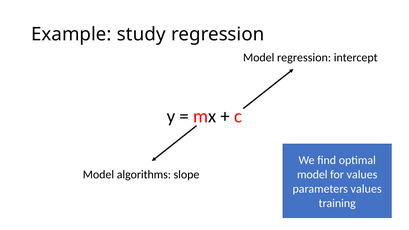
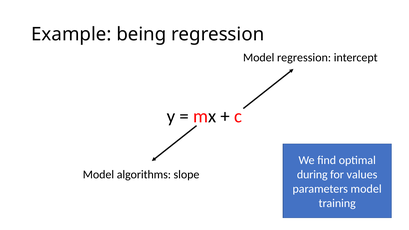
study: study -> being
model at (312, 175): model -> during
parameters values: values -> model
